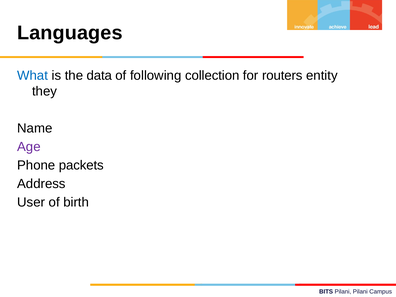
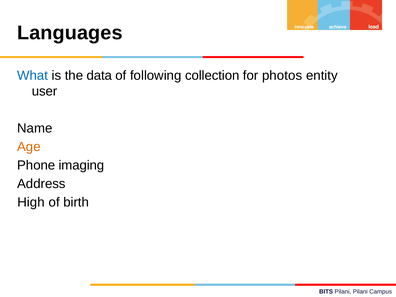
routers: routers -> photos
they: they -> user
Age colour: purple -> orange
packets: packets -> imaging
User: User -> High
